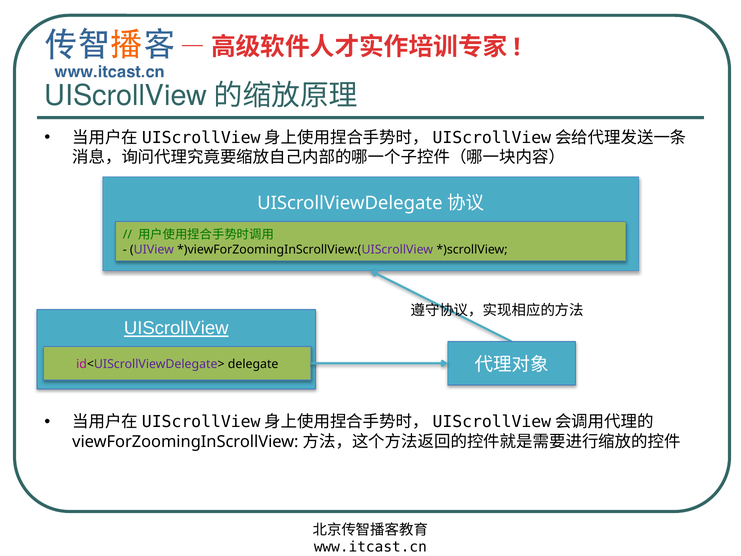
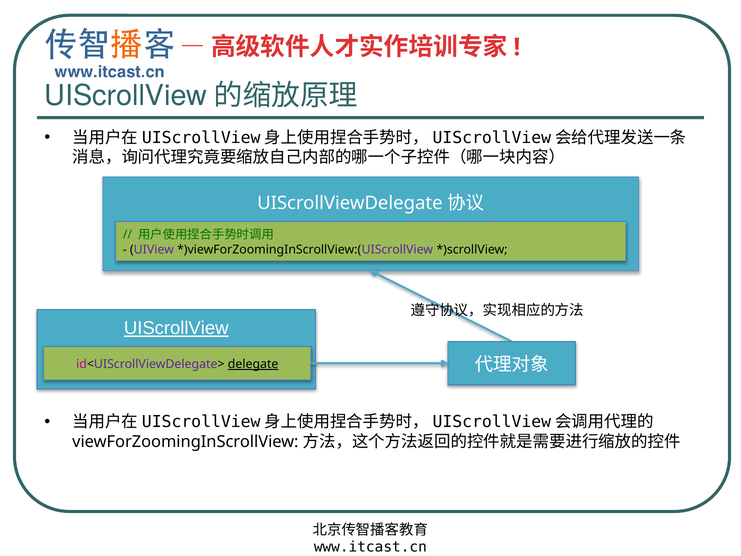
delegate underline: none -> present
